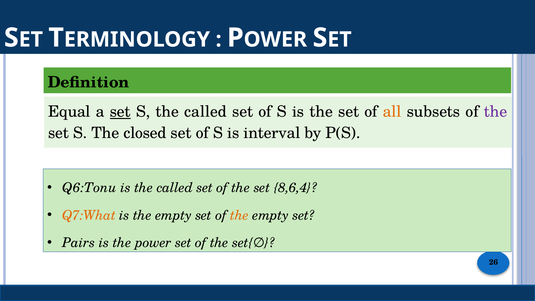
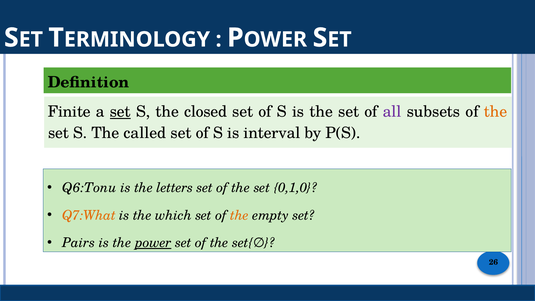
Equal: Equal -> Finite
S the called: called -> closed
all colour: orange -> purple
the at (496, 112) colour: purple -> orange
closed: closed -> called
is the called: called -> letters
8,6,4: 8,6,4 -> 0,1,0
is the empty: empty -> which
power underline: none -> present
